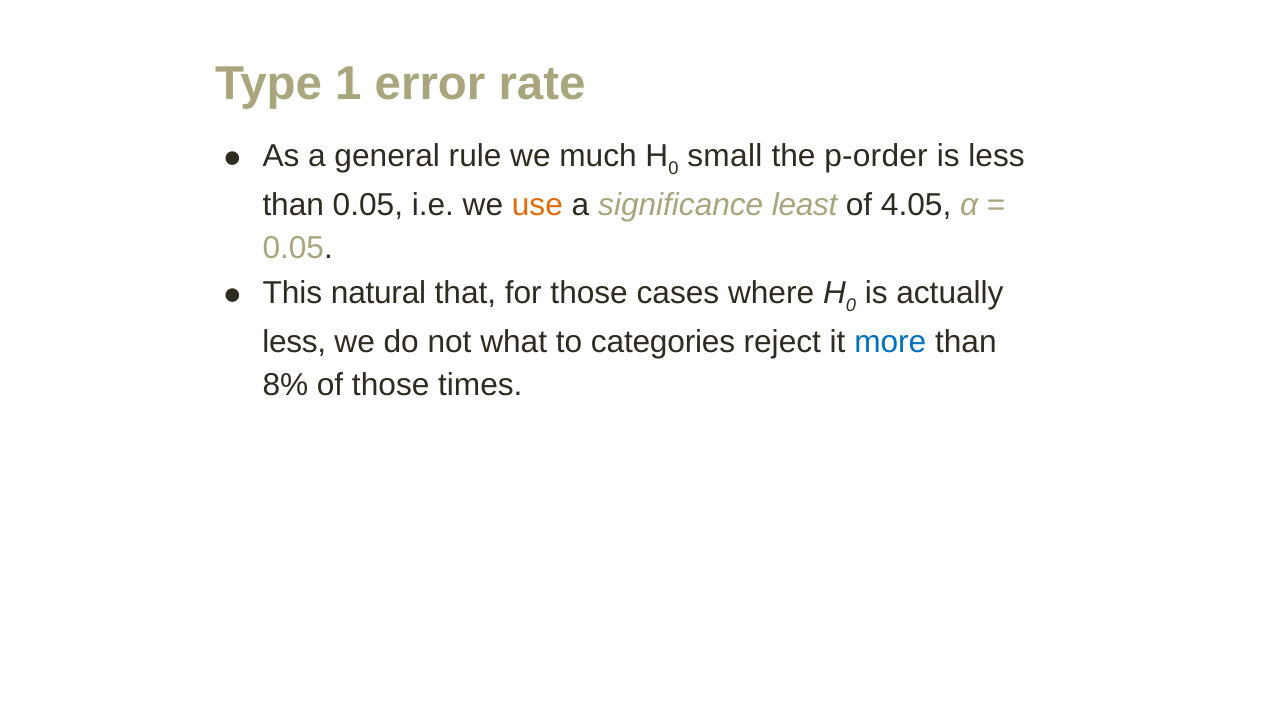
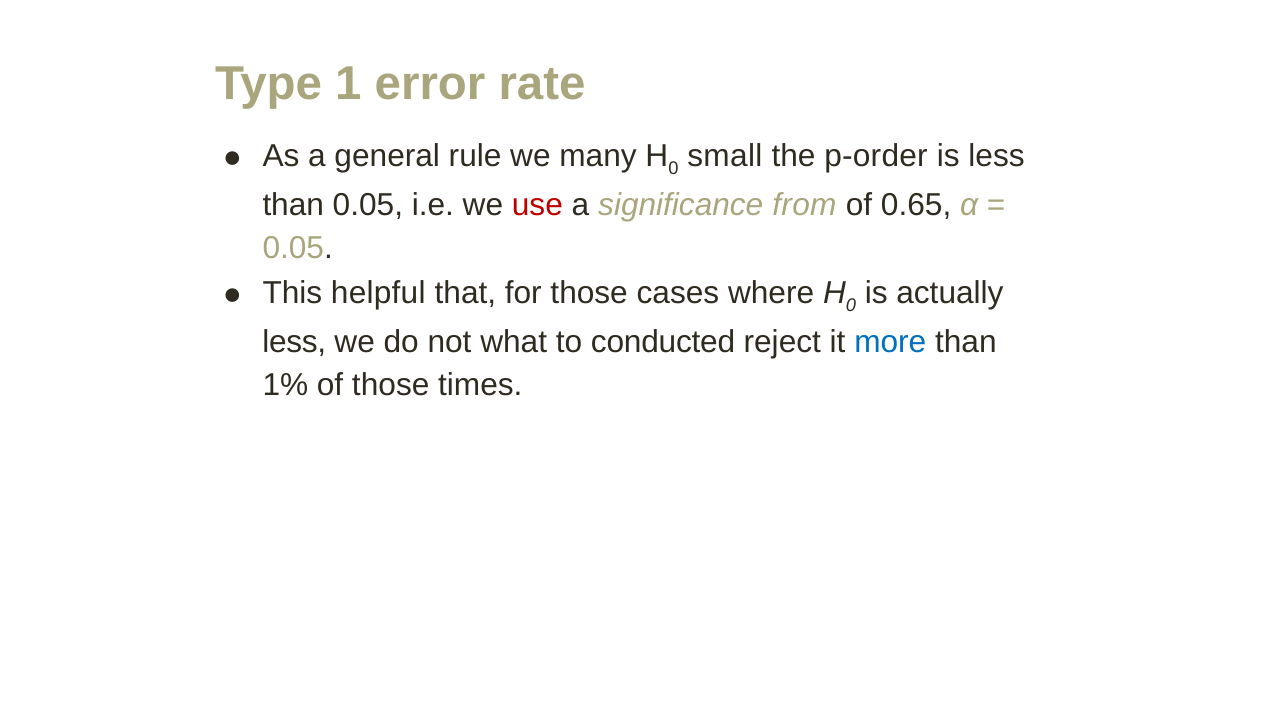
much: much -> many
use colour: orange -> red
least: least -> from
4.05: 4.05 -> 0.65
natural: natural -> helpful
categories: categories -> conducted
8%: 8% -> 1%
